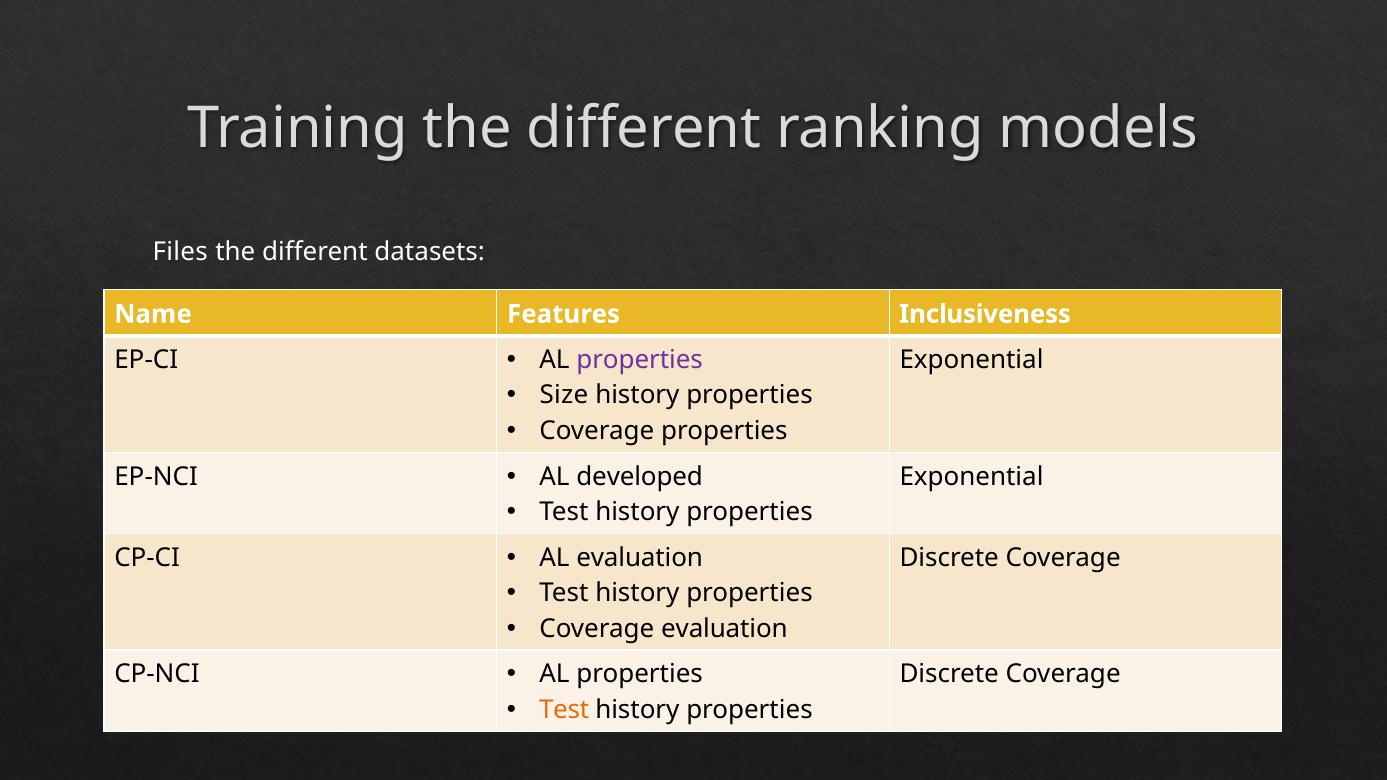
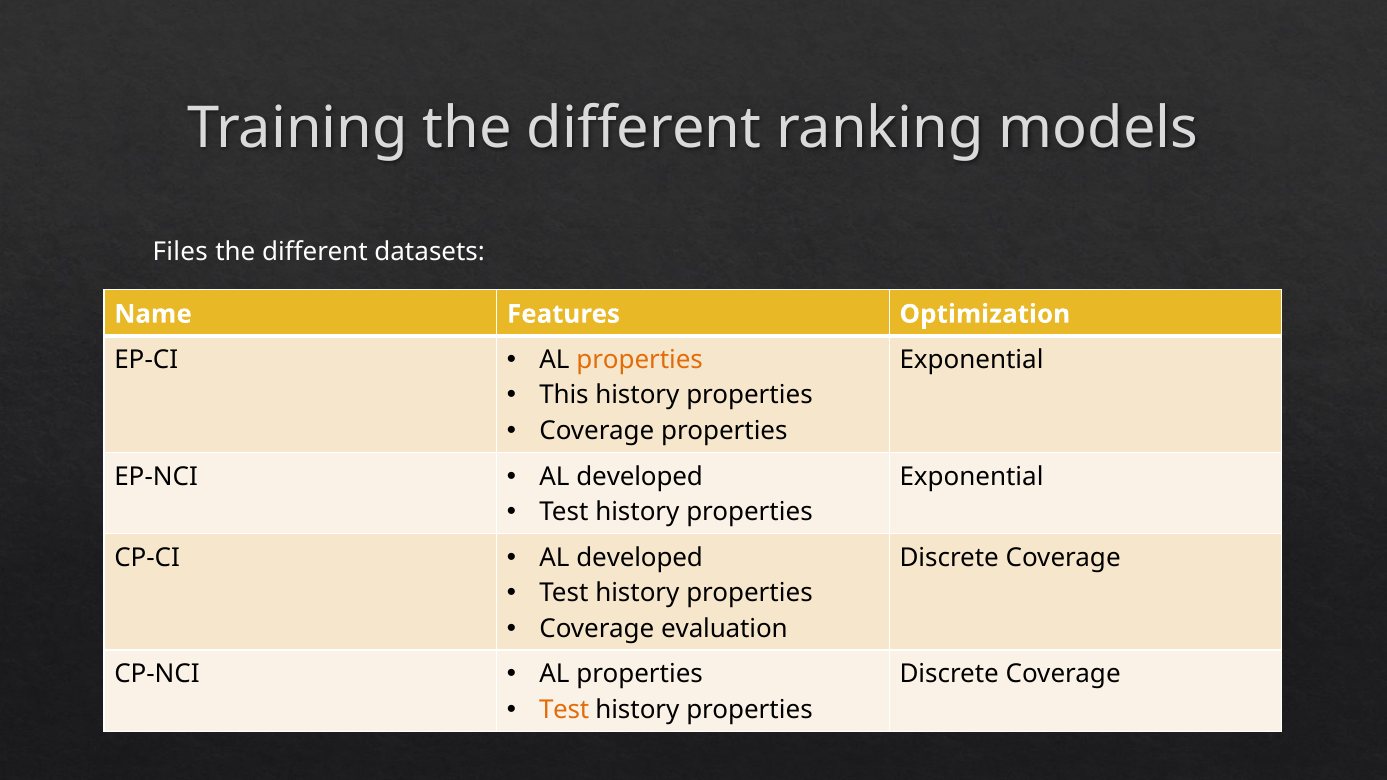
Inclusiveness: Inclusiveness -> Optimization
properties at (640, 360) colour: purple -> orange
Size: Size -> This
evaluation at (640, 558): evaluation -> developed
